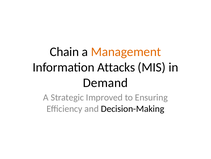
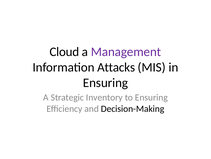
Chain: Chain -> Cloud
Management colour: orange -> purple
Demand at (105, 82): Demand -> Ensuring
Improved: Improved -> Inventory
